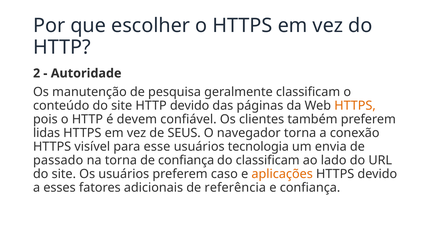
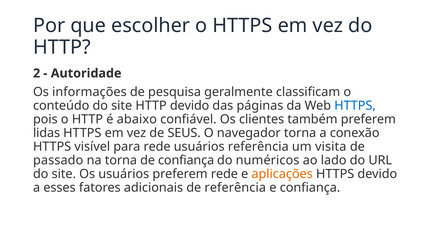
manutenção: manutenção -> informações
HTTPS at (355, 105) colour: orange -> blue
devem: devem -> abaixo
para esse: esse -> rede
usuários tecnologia: tecnologia -> referência
envia: envia -> visita
do classificam: classificam -> numéricos
preferem caso: caso -> rede
